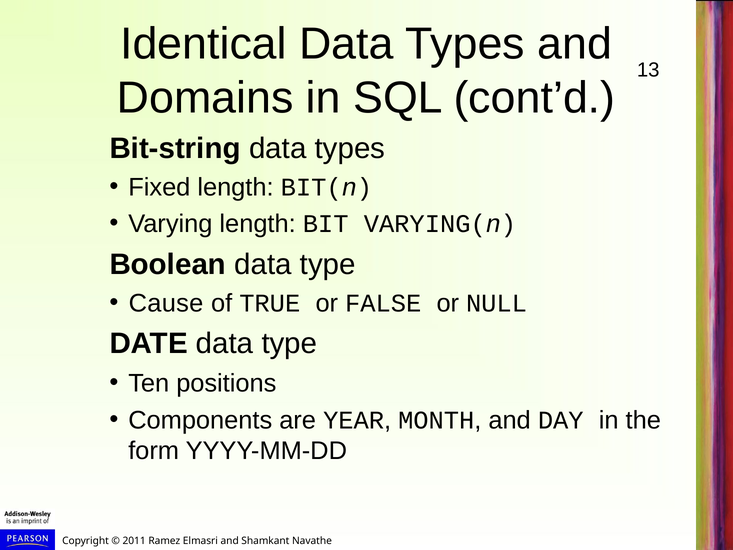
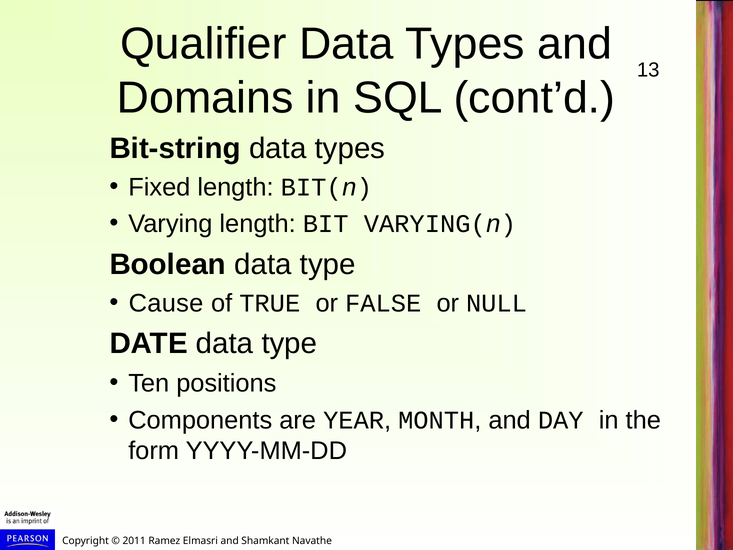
Identical: Identical -> Qualifier
